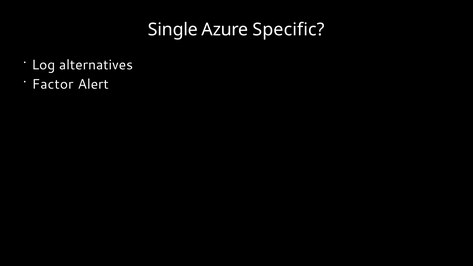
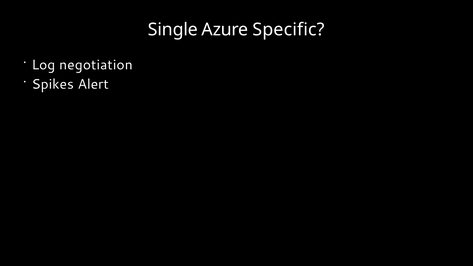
alternatives: alternatives -> negotiation
Factor: Factor -> Spikes
